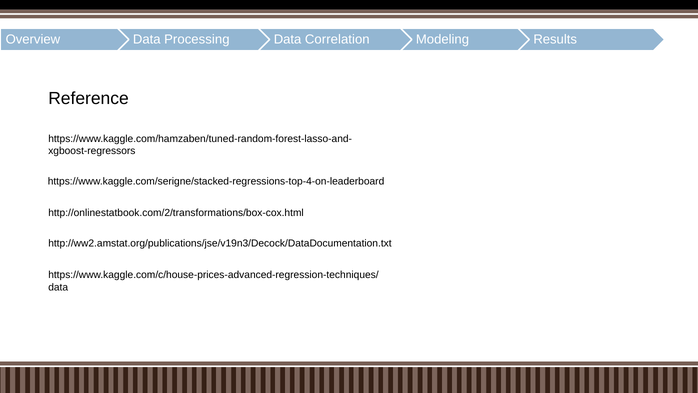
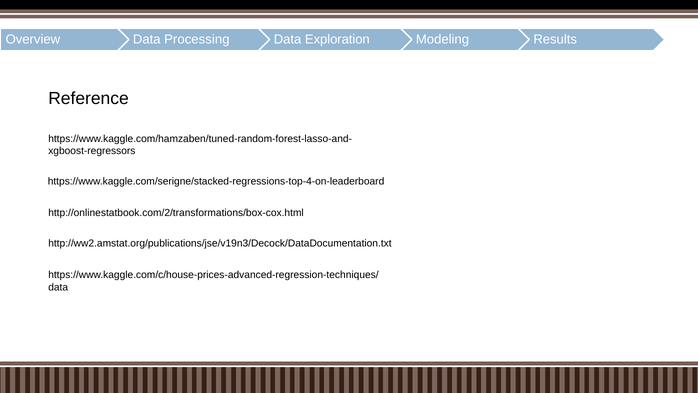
Correlation: Correlation -> Exploration
